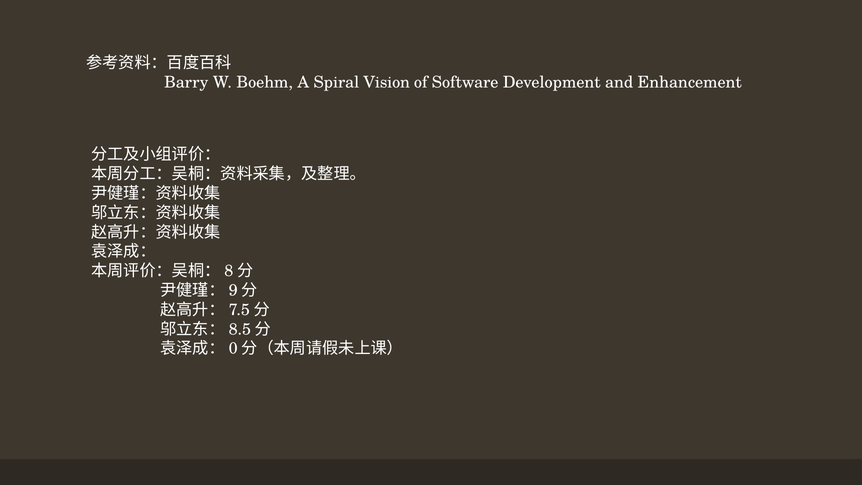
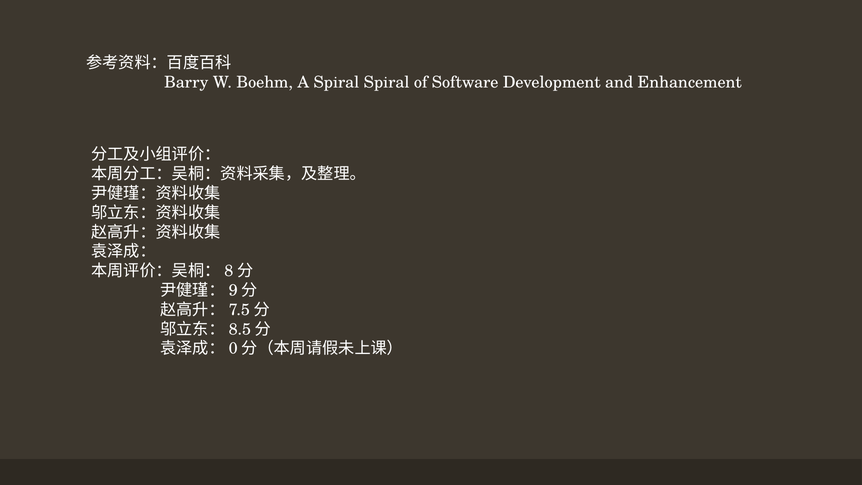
Spiral Vision: Vision -> Spiral
